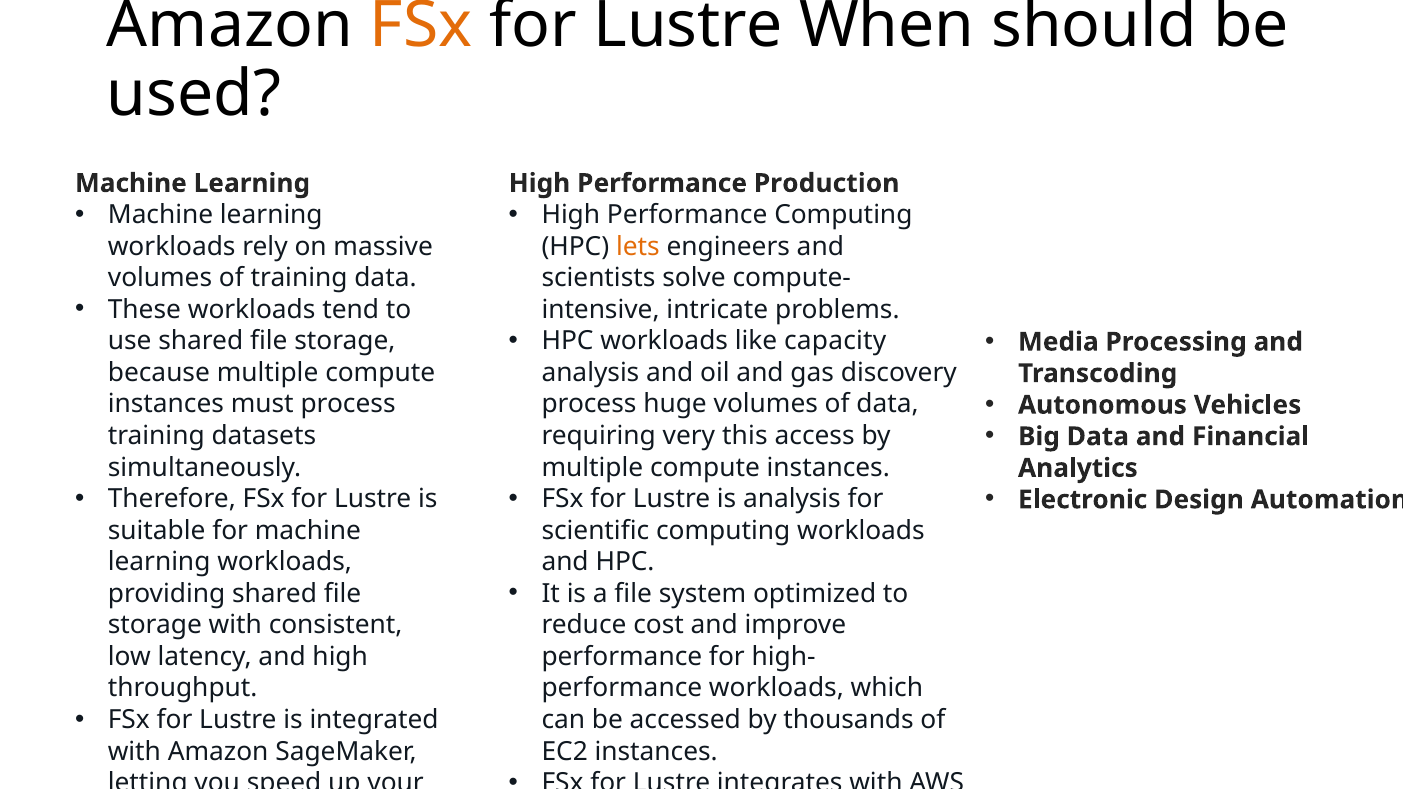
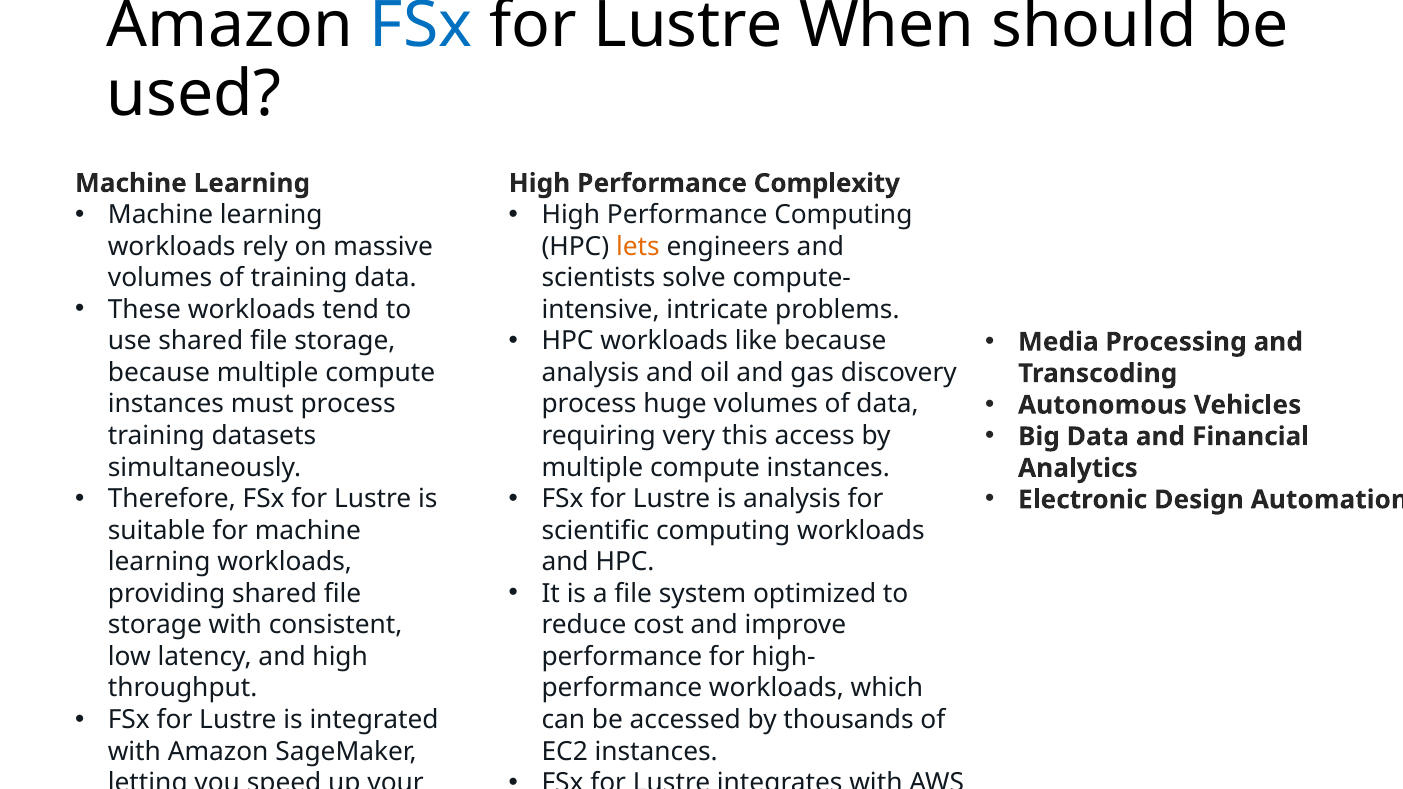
FSx at (421, 25) colour: orange -> blue
Production: Production -> Complexity
like capacity: capacity -> because
